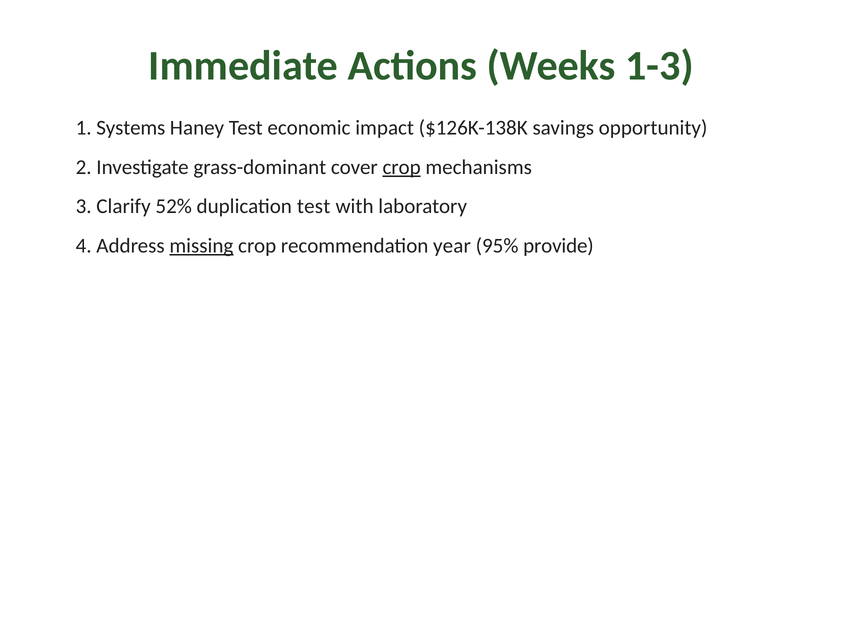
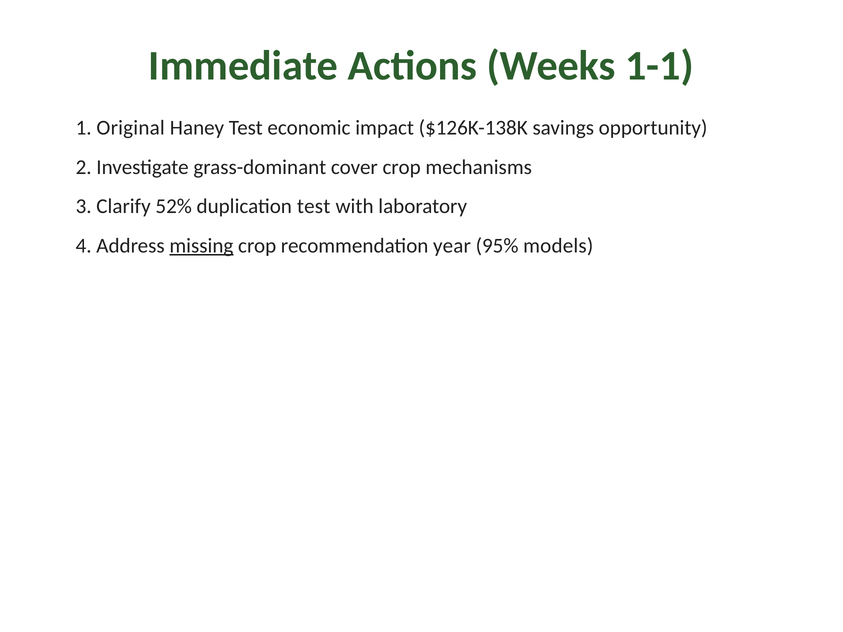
1-3: 1-3 -> 1-1
Systems: Systems -> Original
crop at (402, 167) underline: present -> none
provide: provide -> models
